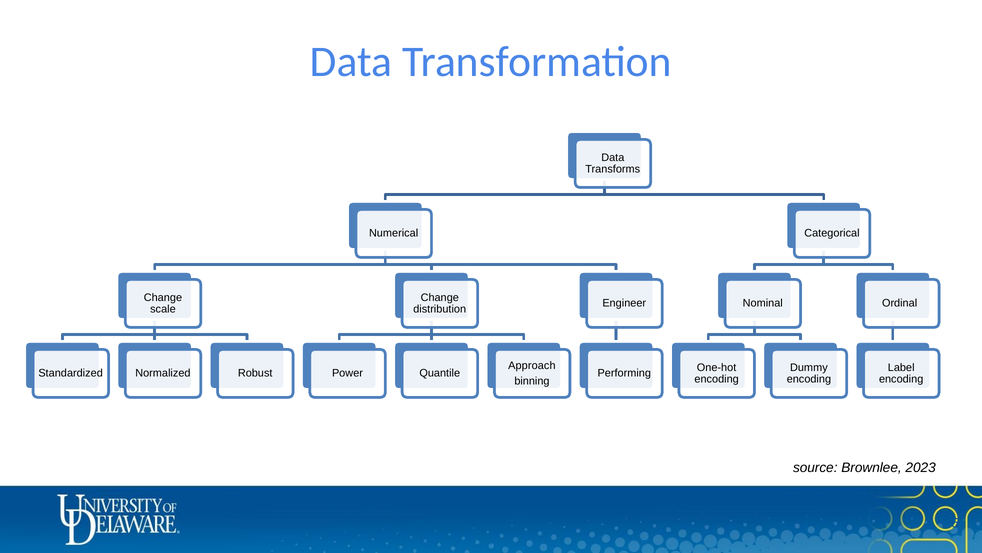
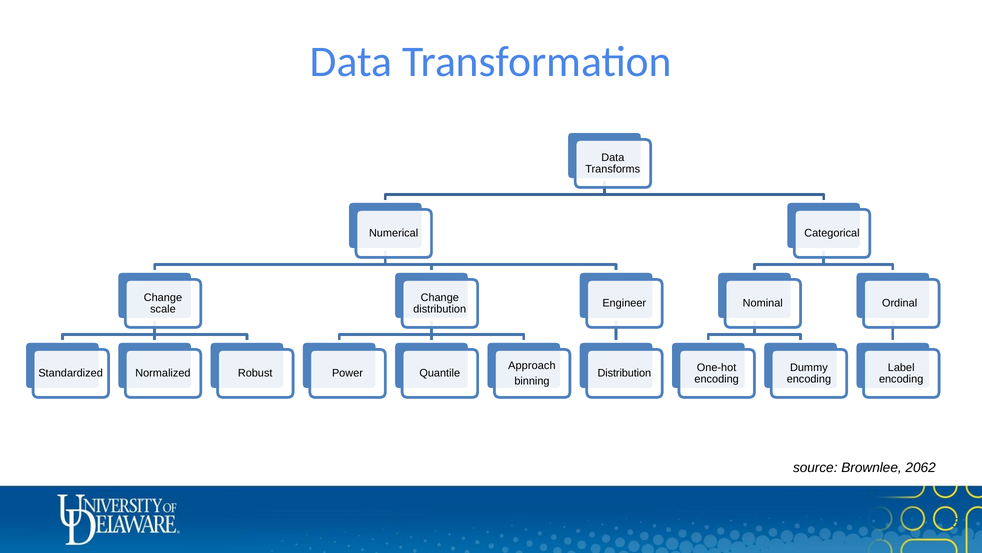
Performing at (624, 373): Performing -> Distribution
2023: 2023 -> 2062
